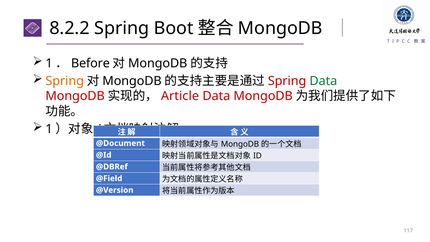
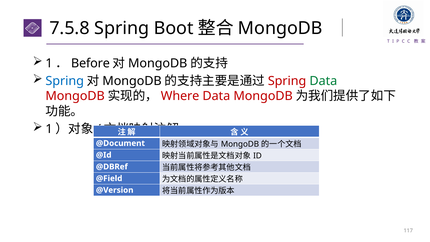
8.2.2: 8.2.2 -> 7.5.8
Spring at (65, 81) colour: orange -> blue
Article: Article -> Where
